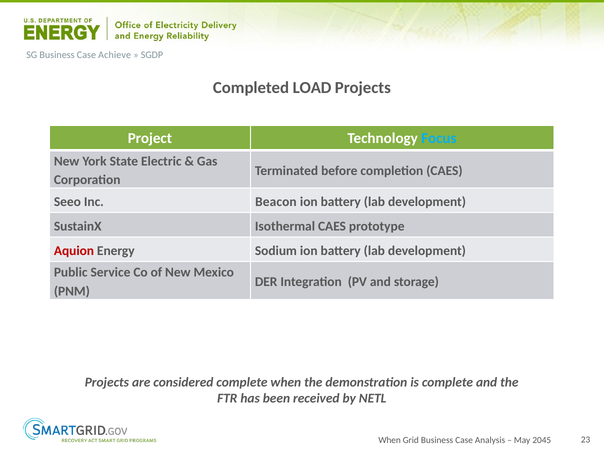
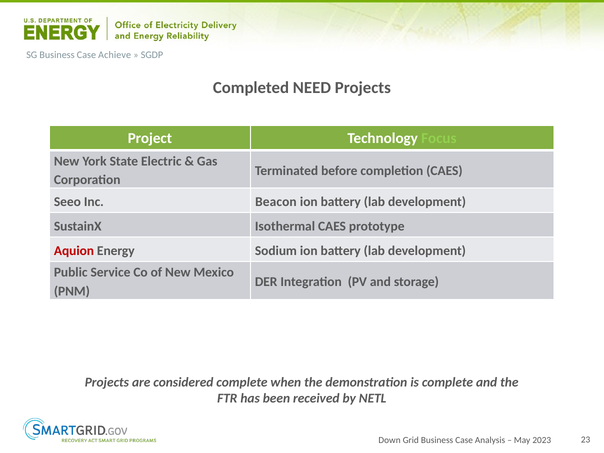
LOAD: LOAD -> NEED
Focus colour: light blue -> light green
When at (390, 440): When -> Down
2045: 2045 -> 2023
